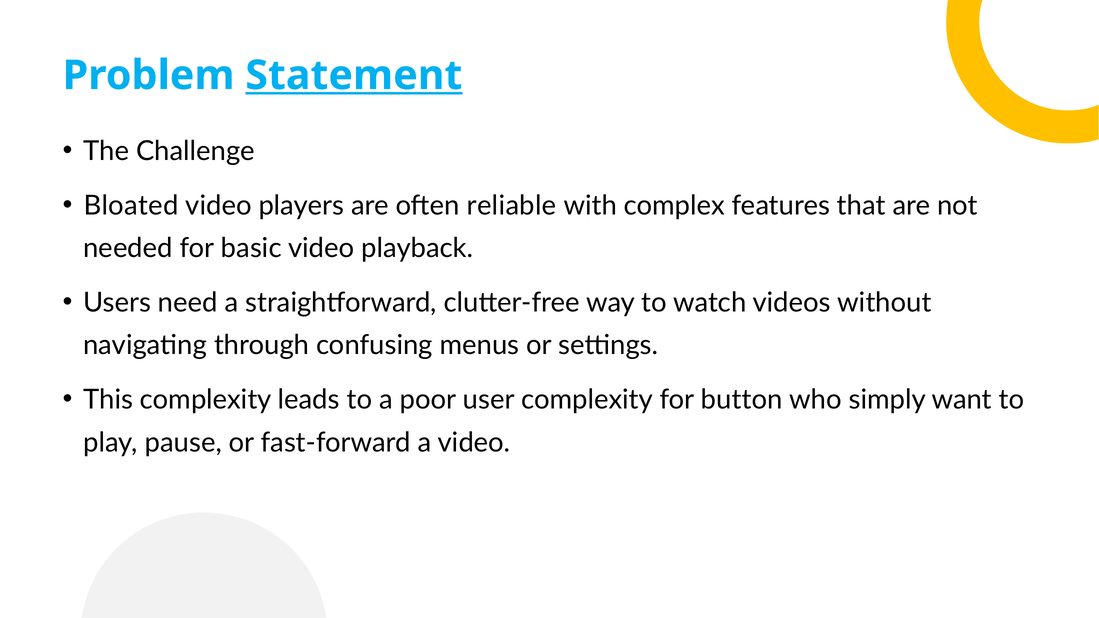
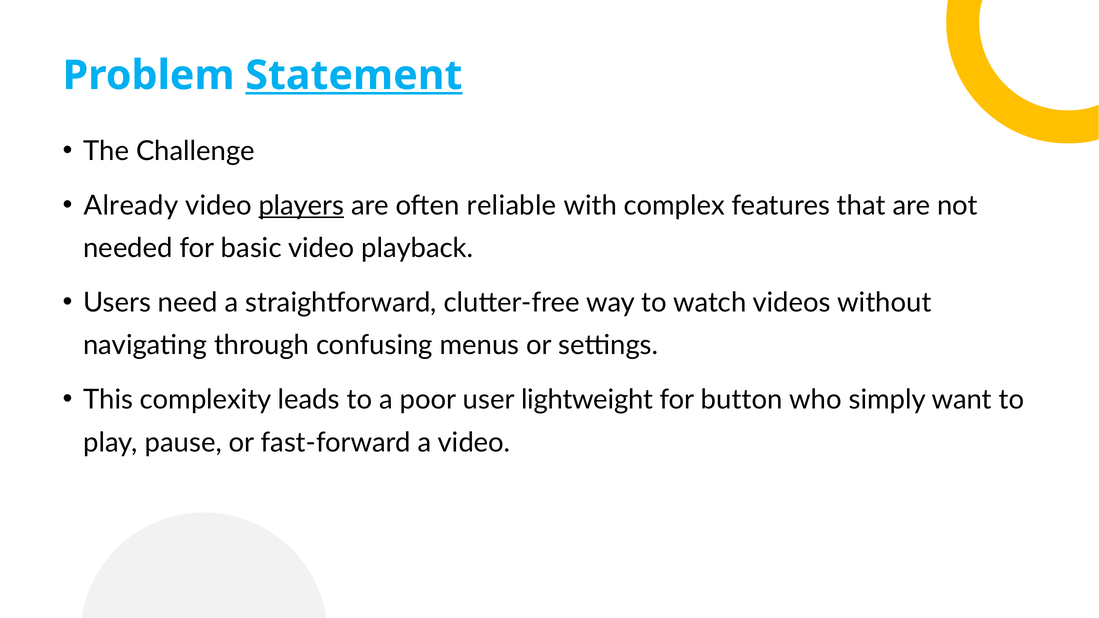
Bloated: Bloated -> Already
players underline: none -> present
user complexity: complexity -> lightweight
